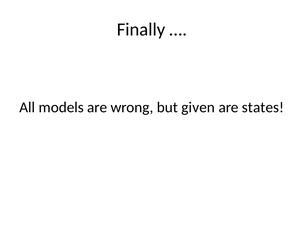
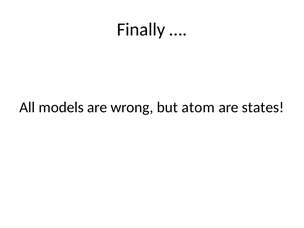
given: given -> atom
